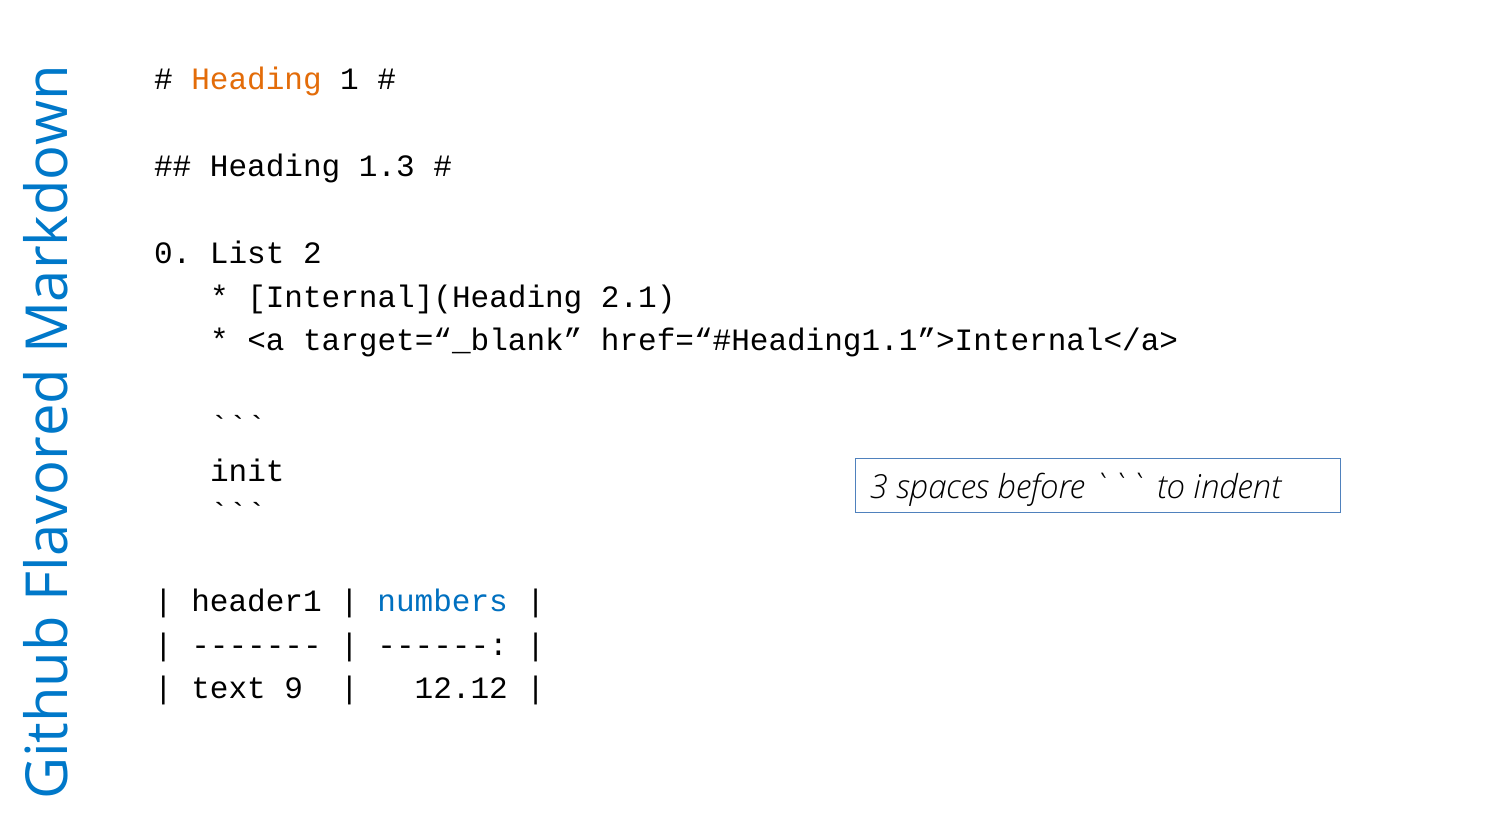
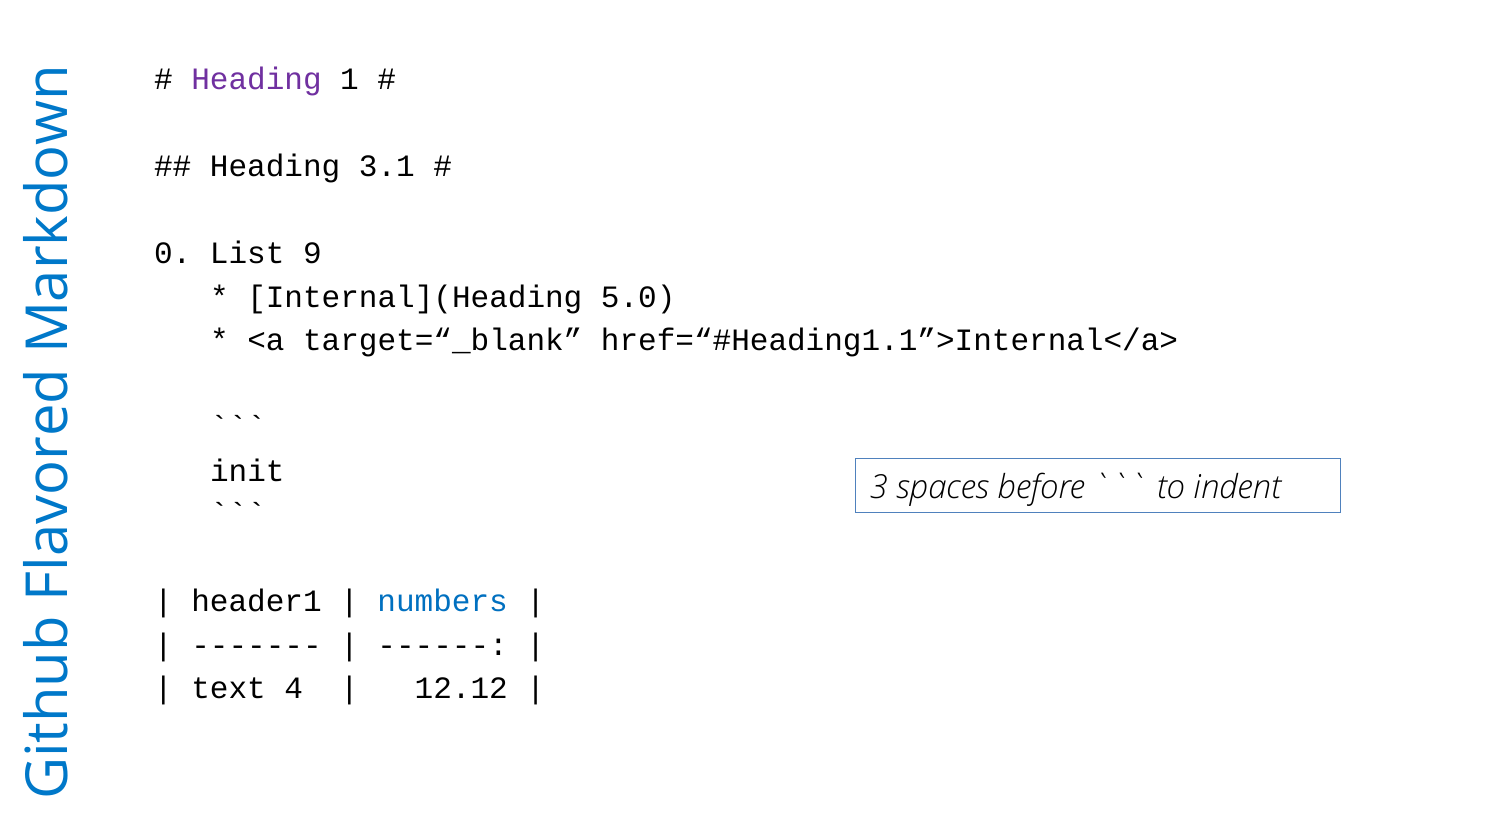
Heading at (256, 79) colour: orange -> purple
1.3: 1.3 -> 3.1
2: 2 -> 9
2.1: 2.1 -> 5.0
9: 9 -> 4
